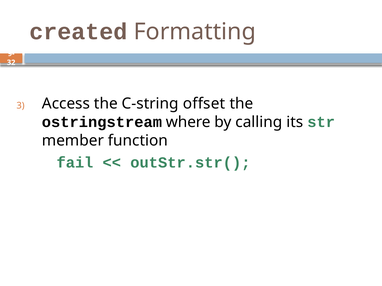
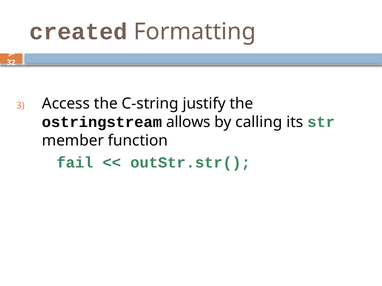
offset: offset -> justify
where: where -> allows
